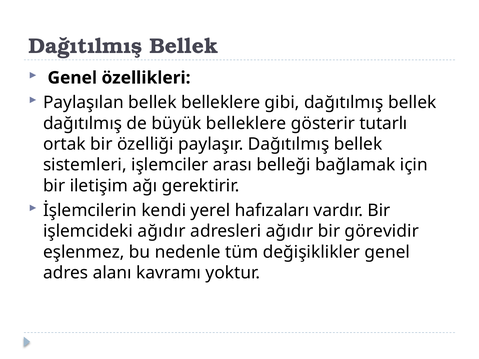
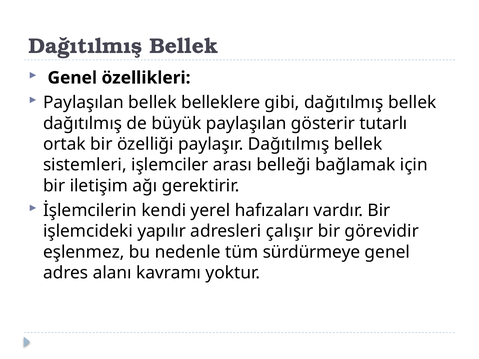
büyük belleklere: belleklere -> paylaşılan
işlemcideki ağıdır: ağıdır -> yapılır
adresleri ağıdır: ağıdır -> çalışır
değişiklikler: değişiklikler -> sürdürmeye
